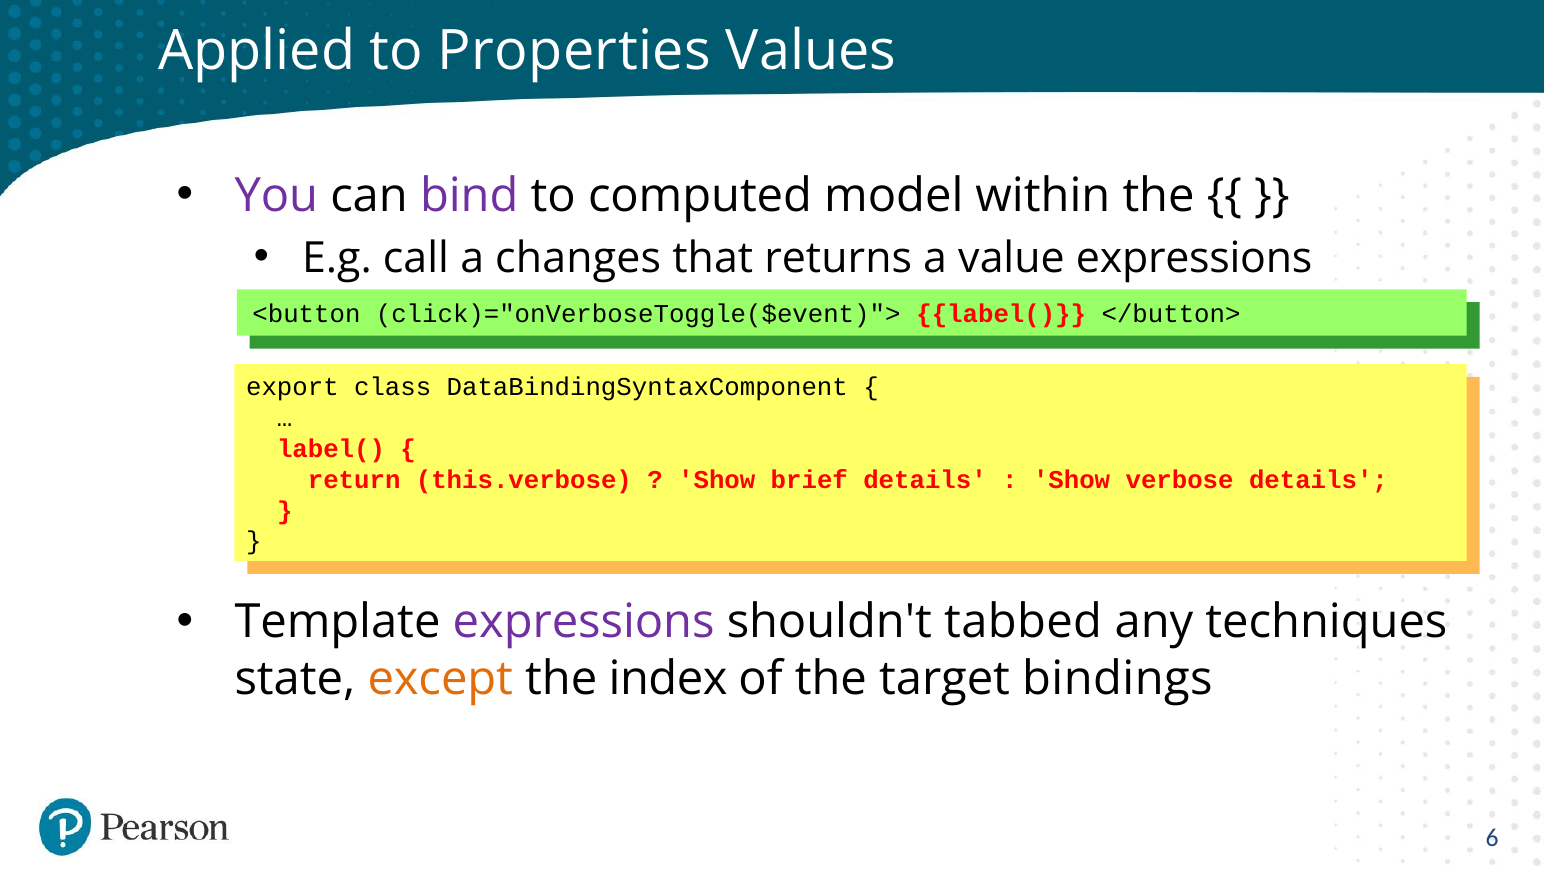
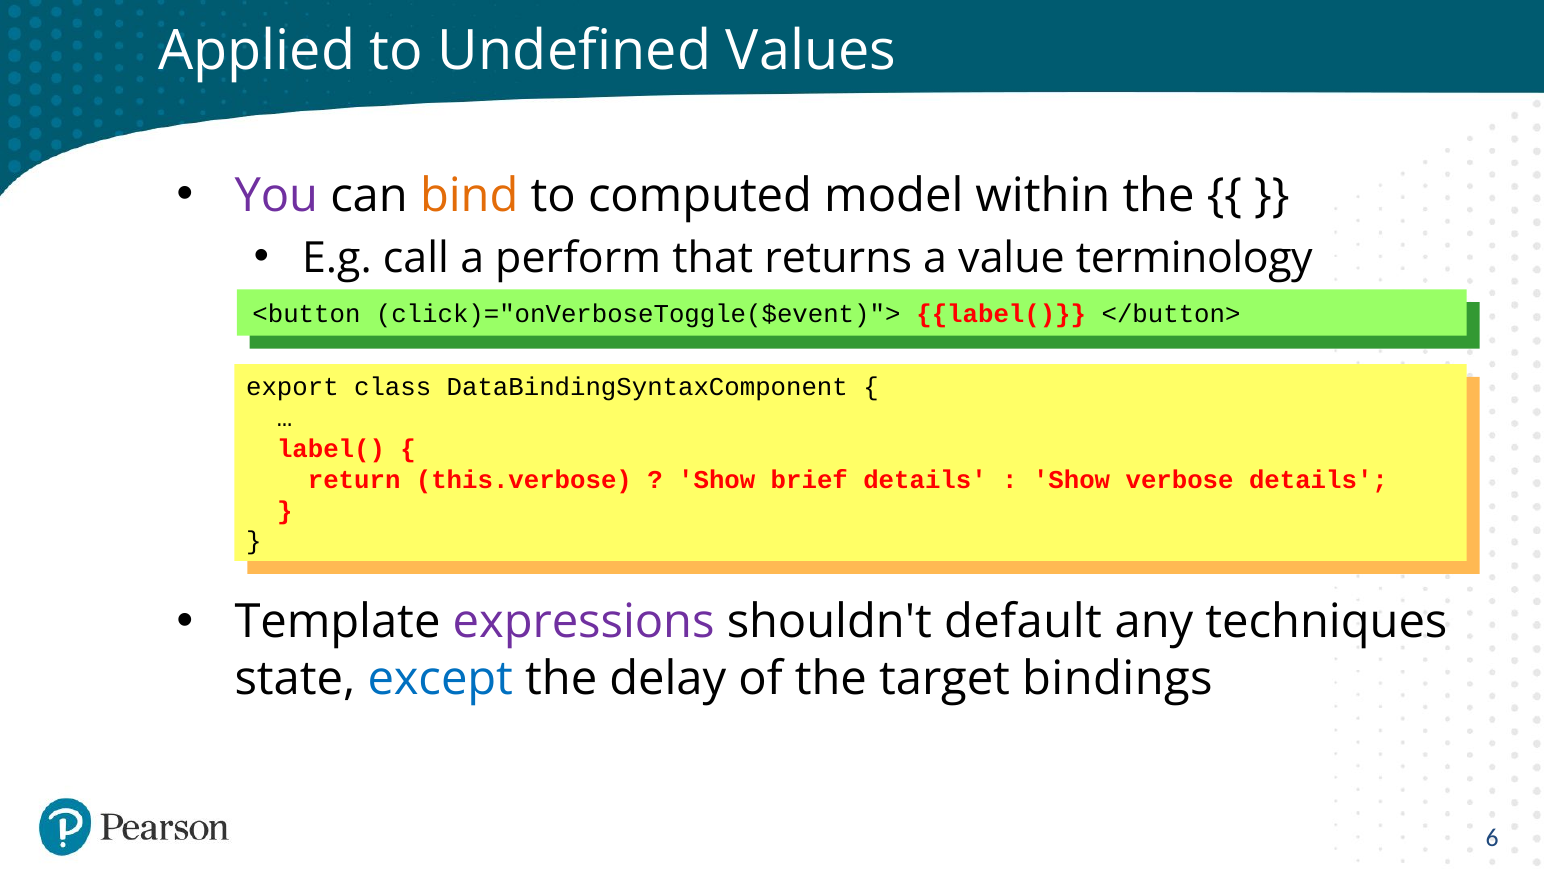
Properties: Properties -> Undefined
bind colour: purple -> orange
changes: changes -> perform
value expressions: expressions -> terminology
tabbed: tabbed -> default
except colour: orange -> blue
index: index -> delay
